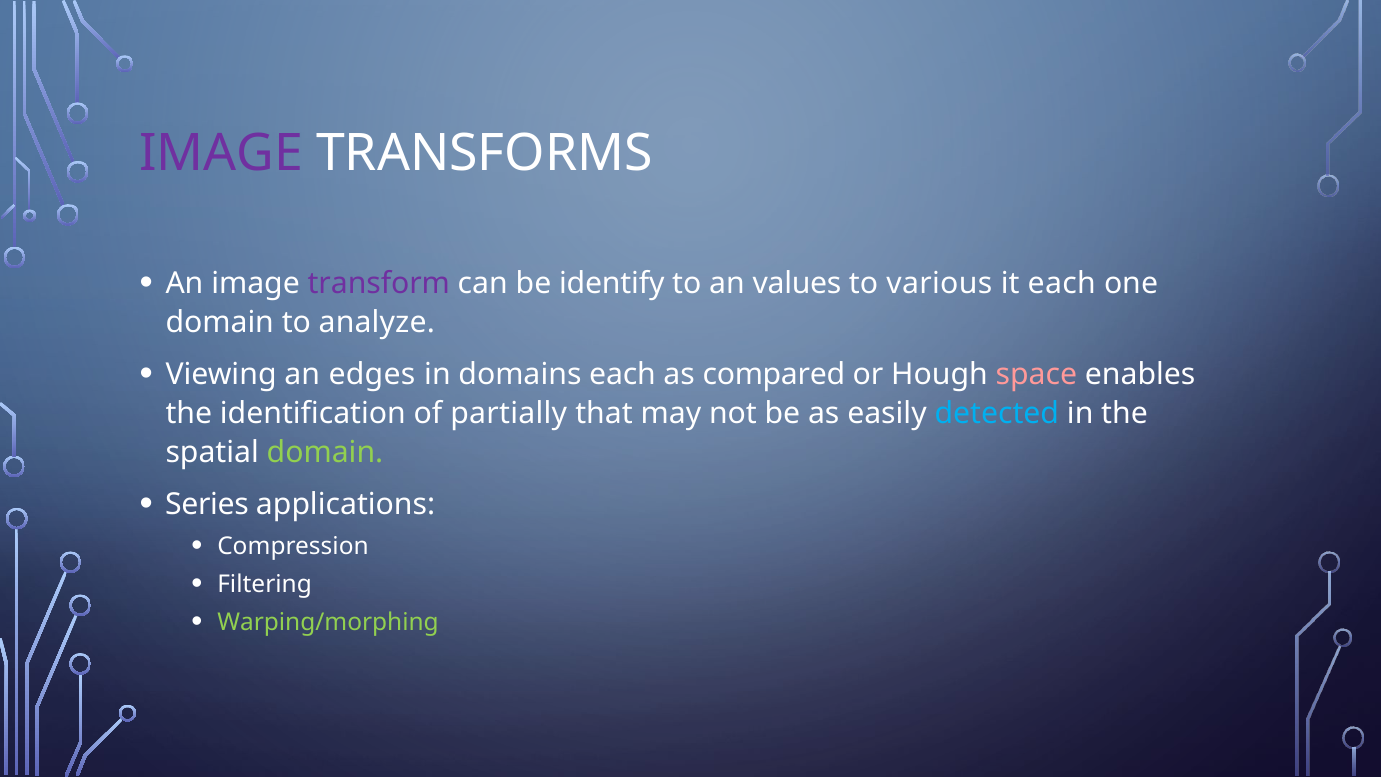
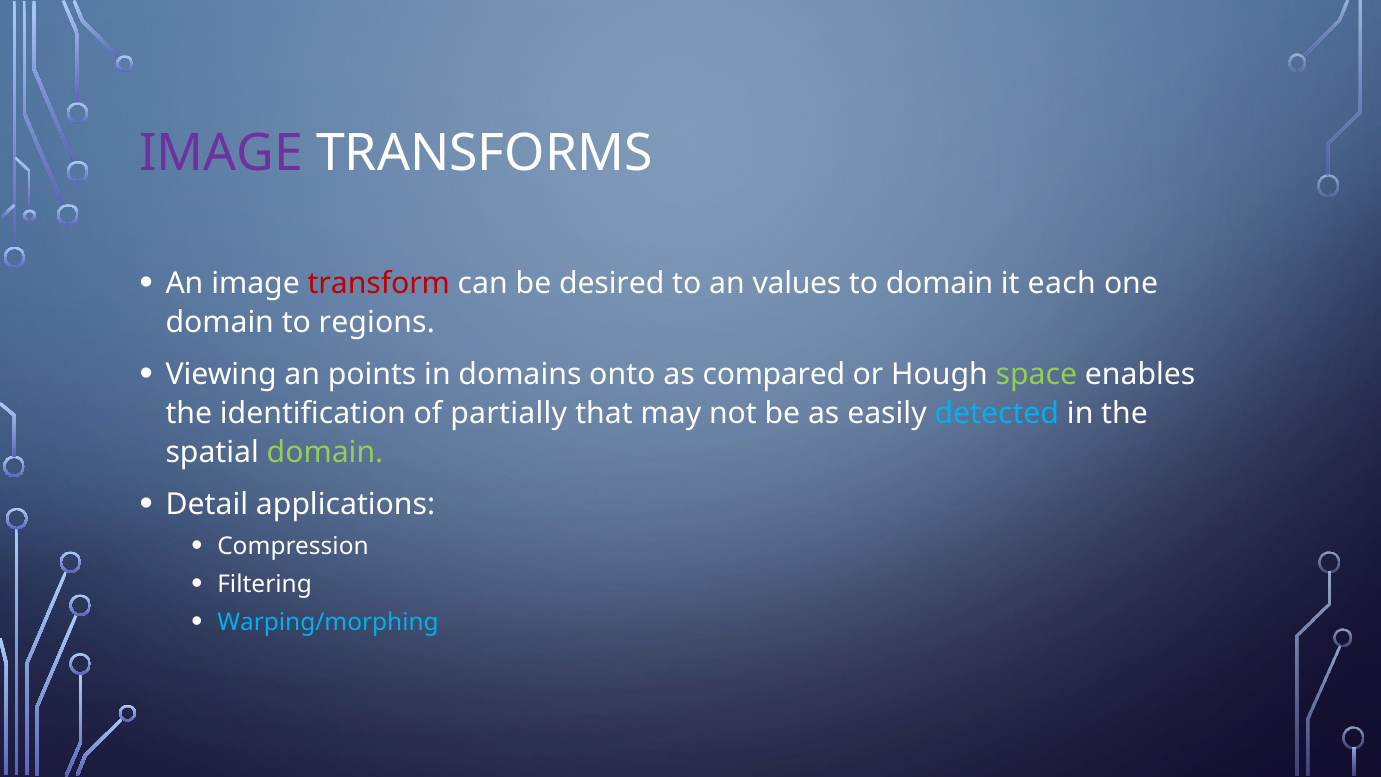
transform colour: purple -> red
identify: identify -> desired
to various: various -> domain
analyze: analyze -> regions
edges: edges -> points
domains each: each -> onto
space colour: pink -> light green
Series: Series -> Detail
Warping/morphing colour: light green -> light blue
